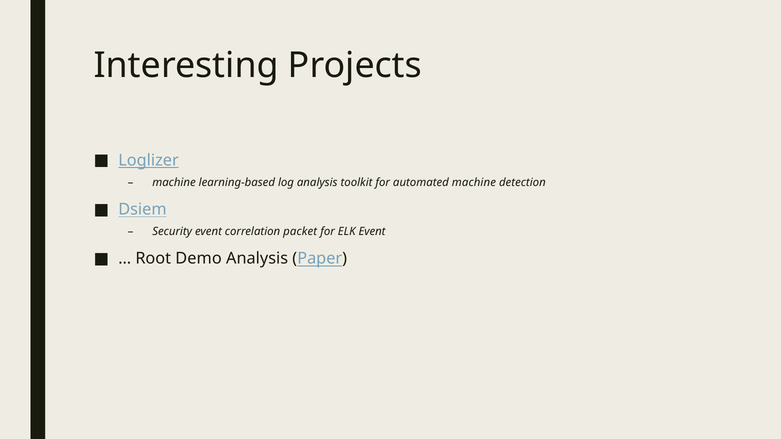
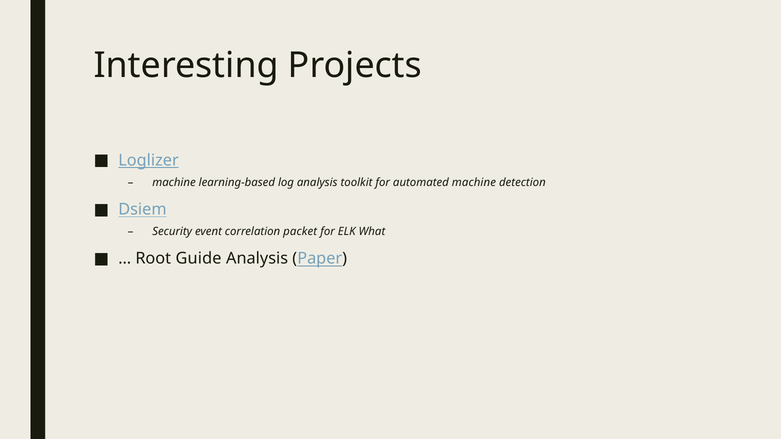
ELK Event: Event -> What
Demo: Demo -> Guide
